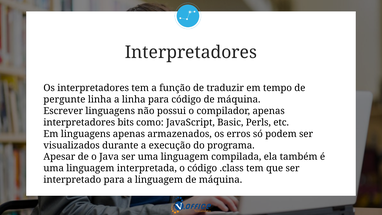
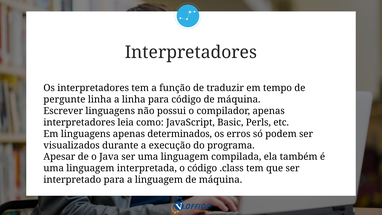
bits: bits -> leia
armazenados: armazenados -> determinados
